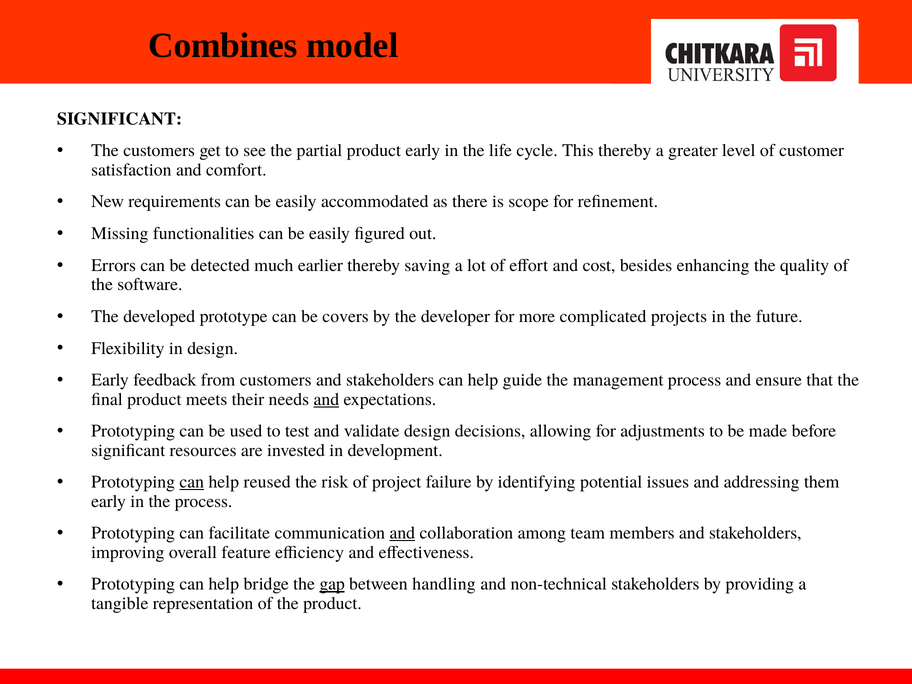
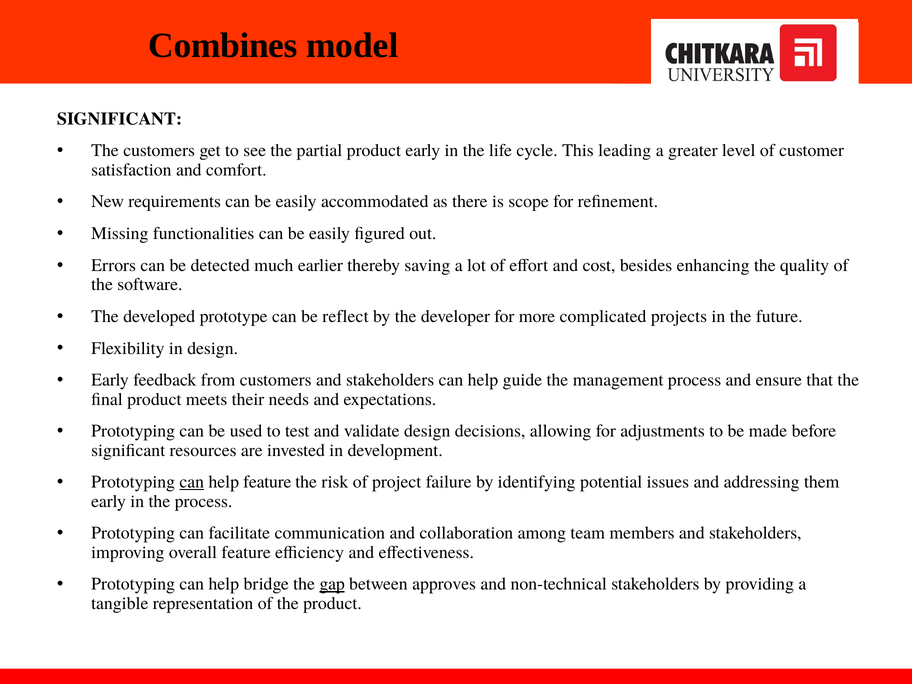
This thereby: thereby -> leading
covers: covers -> reflect
and at (326, 399) underline: present -> none
help reused: reused -> feature
and at (402, 533) underline: present -> none
handling: handling -> approves
